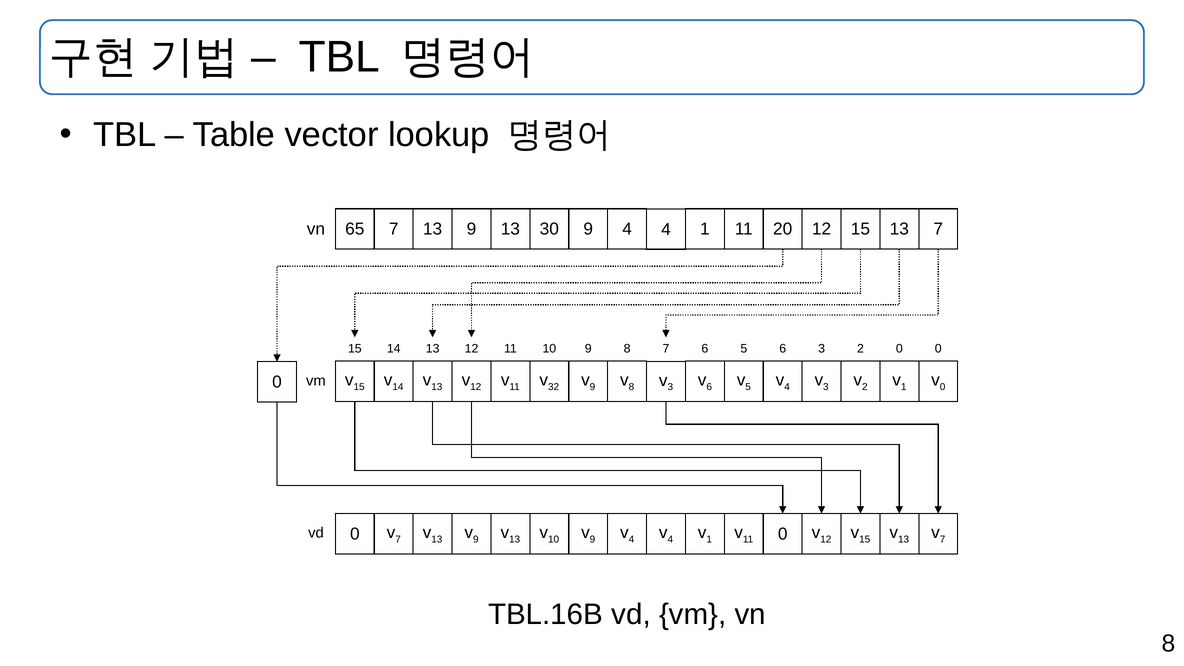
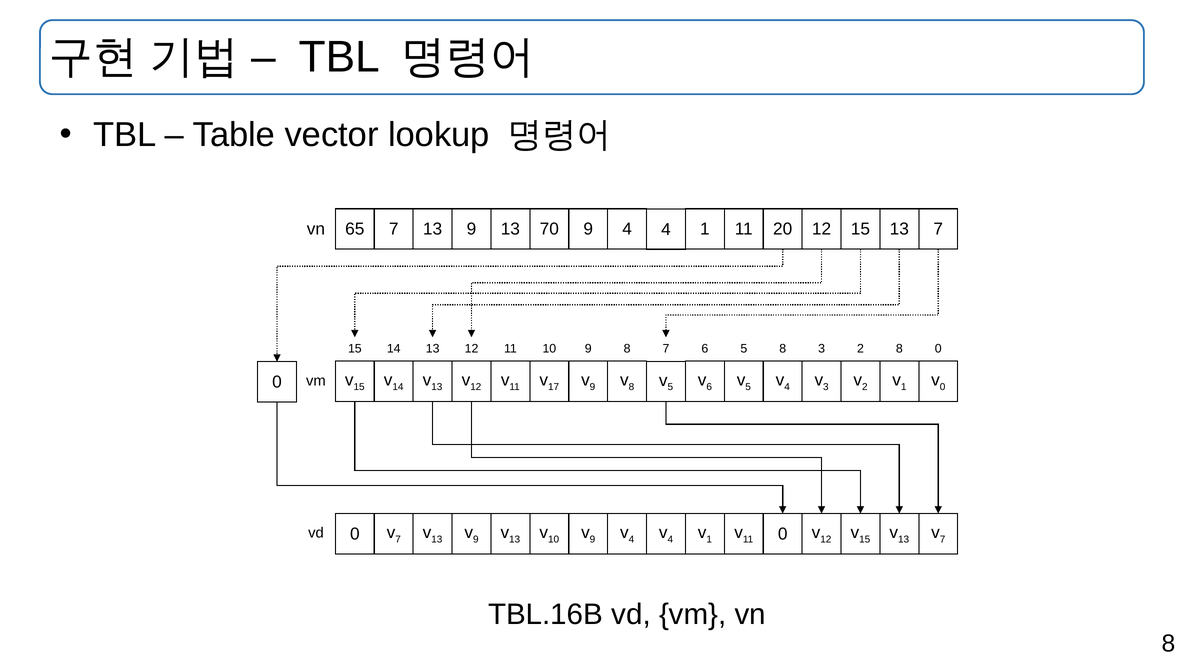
30: 30 -> 70
5 6: 6 -> 8
2 0: 0 -> 8
32: 32 -> 17
3 at (670, 387): 3 -> 5
